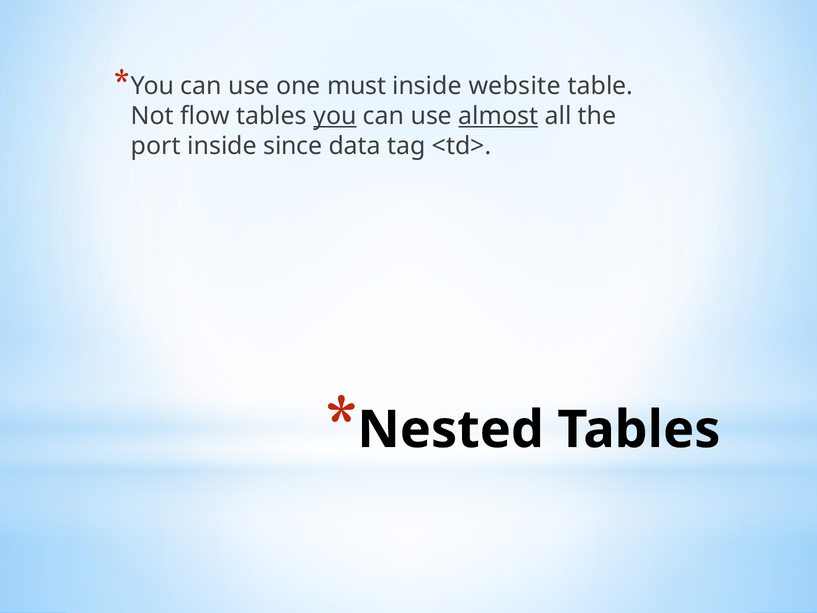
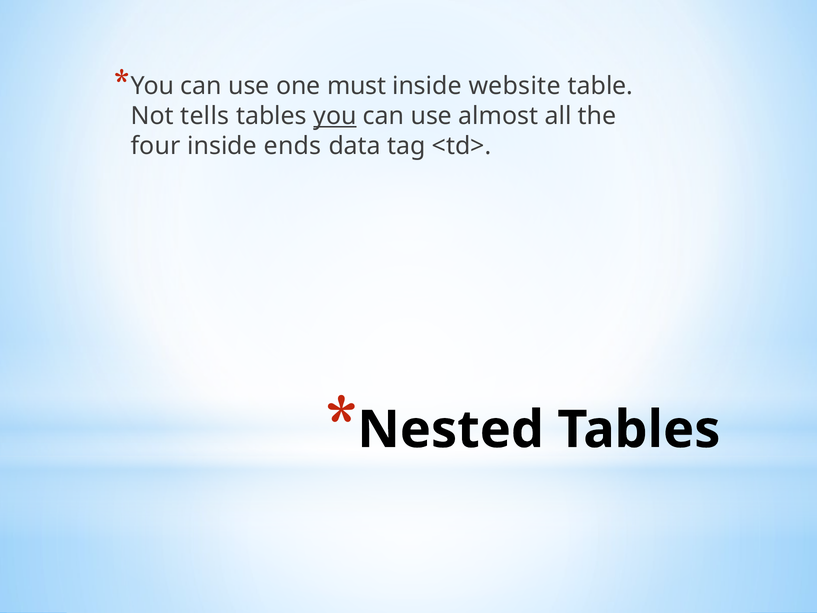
flow: flow -> tells
almost underline: present -> none
port: port -> four
since: since -> ends
